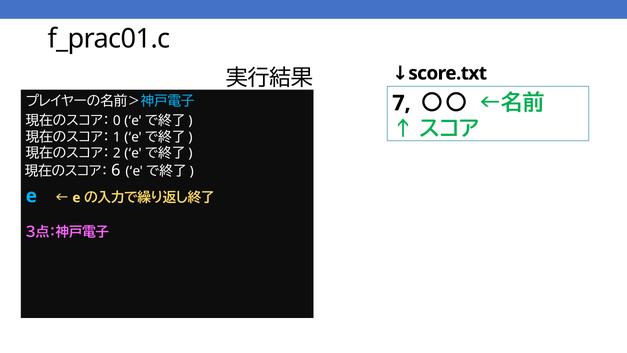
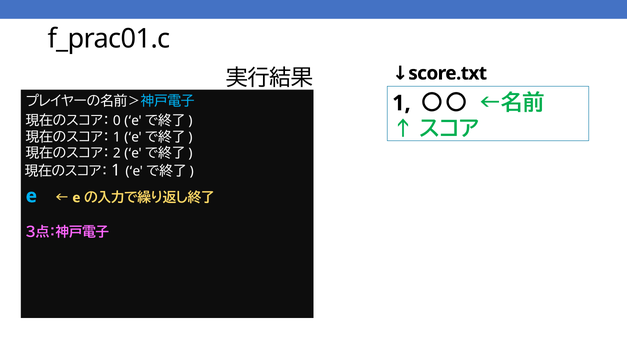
7 at (401, 103): 7 -> 1
6 at (116, 170): 6 -> 1
